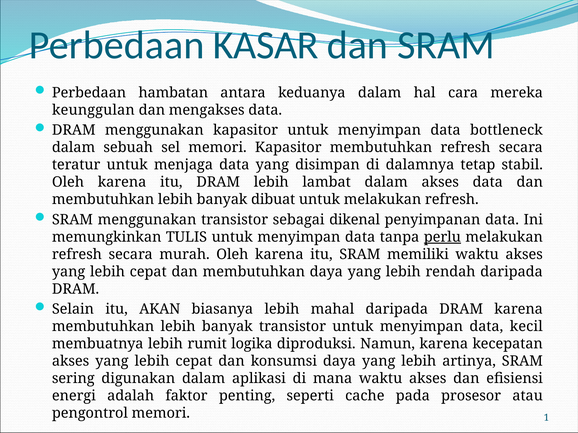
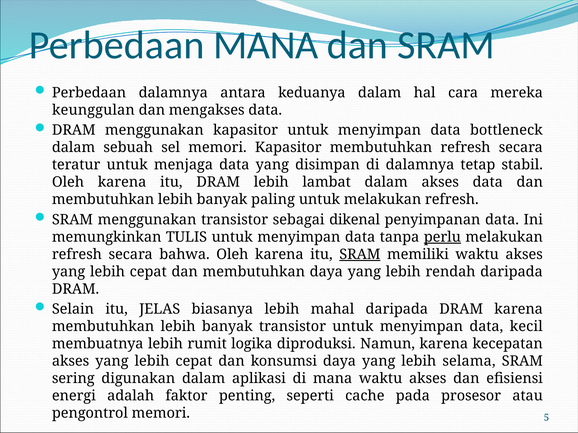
Perbedaan KASAR: KASAR -> MANA
Perbedaan hambatan: hambatan -> dalamnya
dibuat: dibuat -> paling
murah: murah -> bahwa
SRAM at (360, 255) underline: none -> present
AKAN: AKAN -> JELAS
artinya: artinya -> selama
1: 1 -> 5
